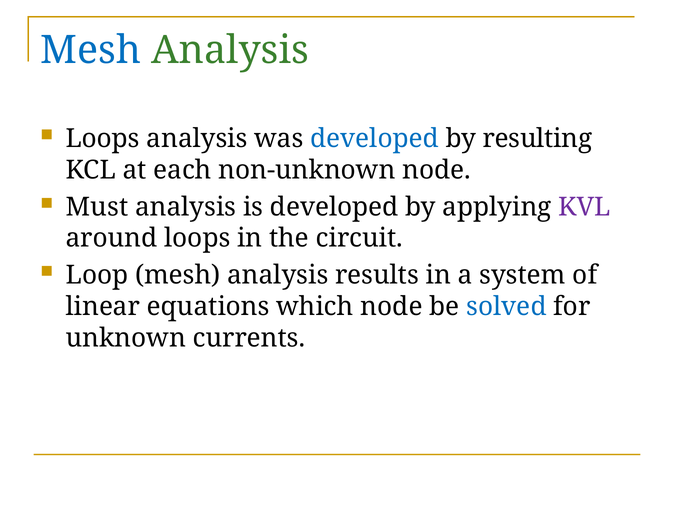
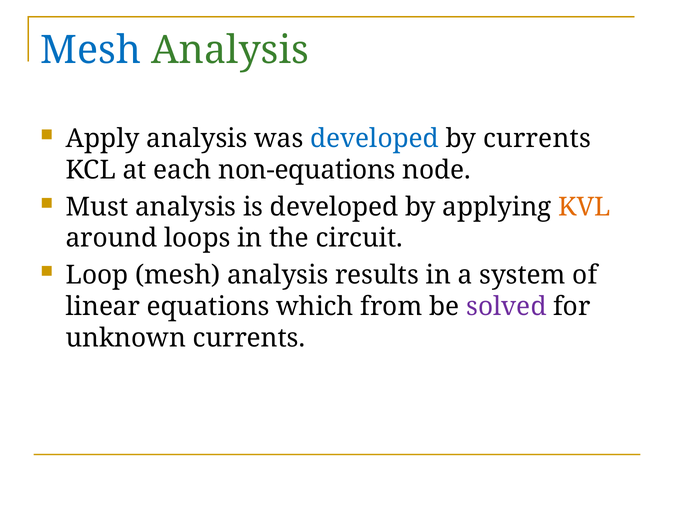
Loops at (103, 139): Loops -> Apply
by resulting: resulting -> currents
non-unknown: non-unknown -> non-equations
KVL colour: purple -> orange
which node: node -> from
solved colour: blue -> purple
